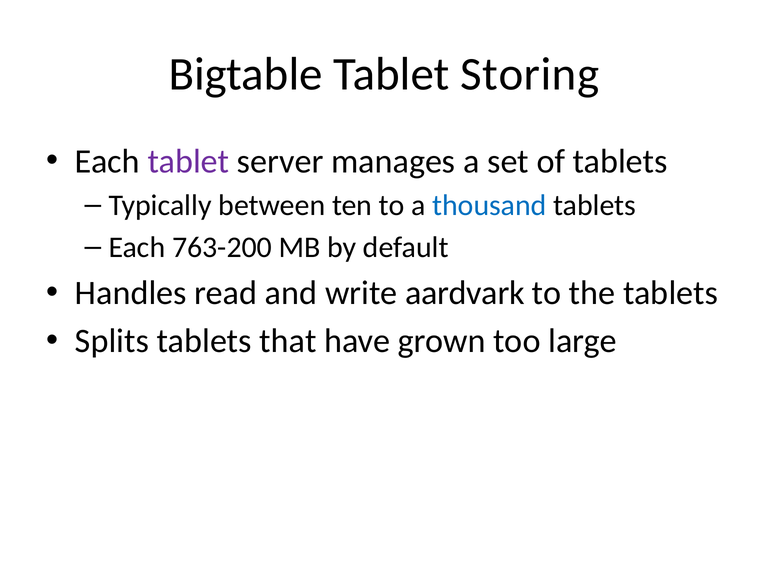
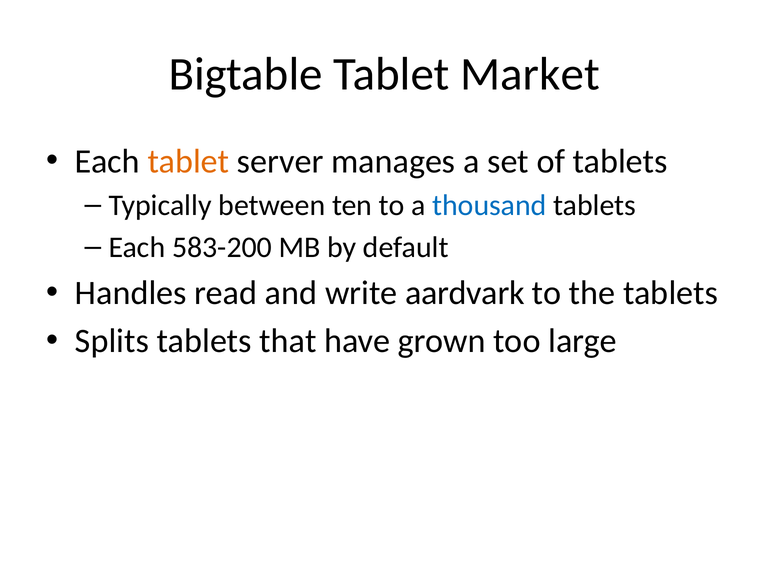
Storing: Storing -> Market
tablet at (188, 161) colour: purple -> orange
763-200: 763-200 -> 583-200
